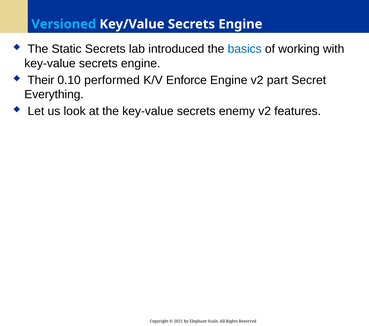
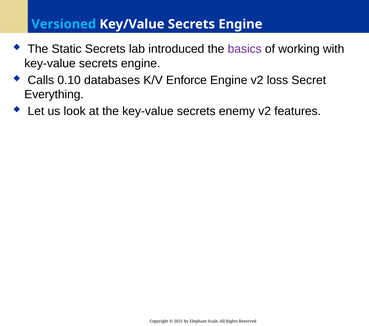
basics colour: blue -> purple
Their: Their -> Calls
performed: performed -> databases
part: part -> loss
